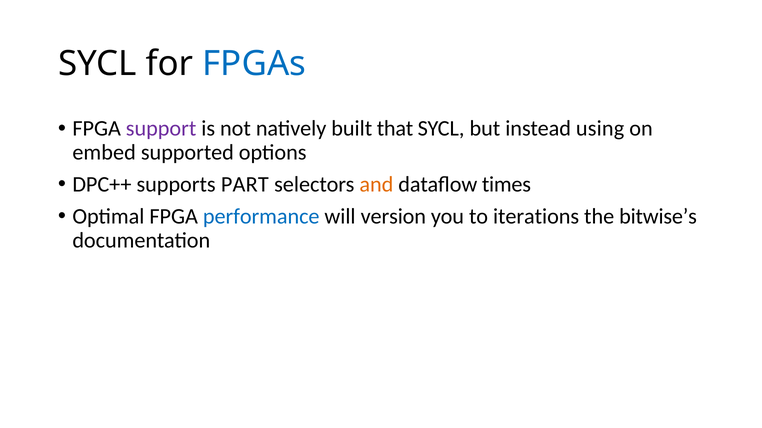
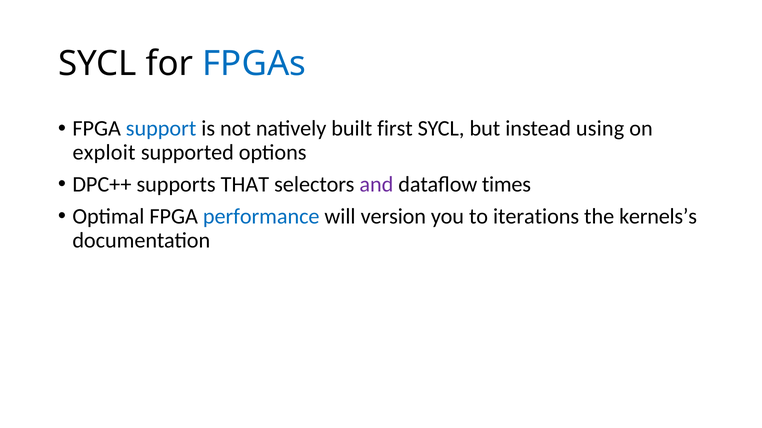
support colour: purple -> blue
that: that -> first
embed: embed -> exploit
PART: PART -> THAT
and colour: orange -> purple
bitwise’s: bitwise’s -> kernels’s
